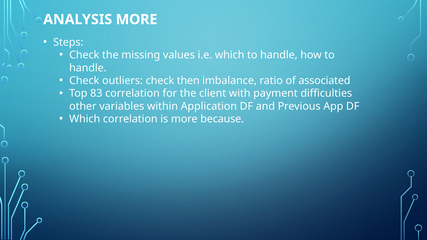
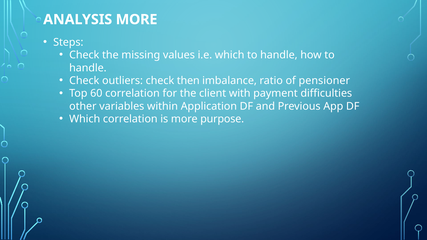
associated: associated -> pensioner
83: 83 -> 60
because: because -> purpose
